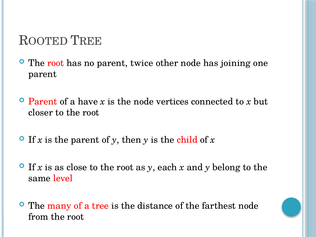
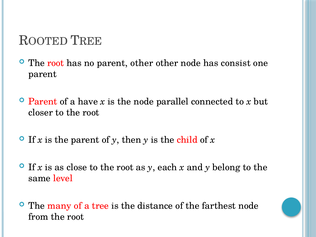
parent twice: twice -> other
joining: joining -> consist
vertices: vertices -> parallel
